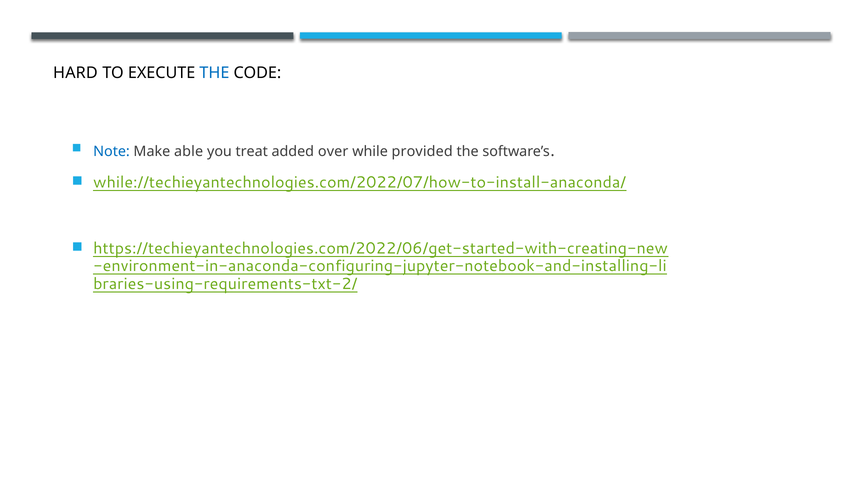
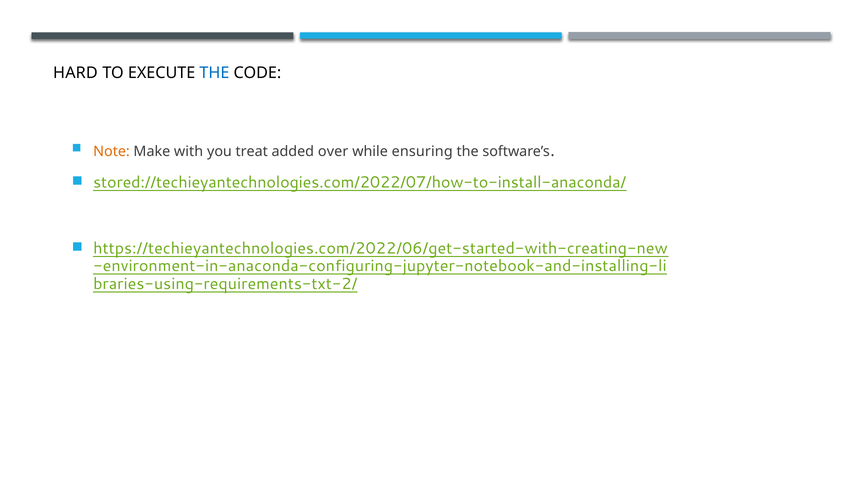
Note colour: blue -> orange
able: able -> with
provided: provided -> ensuring
while://techieyantechnologies.com/2022/07/how-to-install-anaconda/: while://techieyantechnologies.com/2022/07/how-to-install-anaconda/ -> stored://techieyantechnologies.com/2022/07/how-to-install-anaconda/
